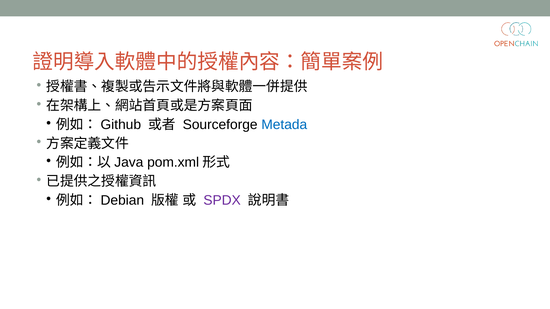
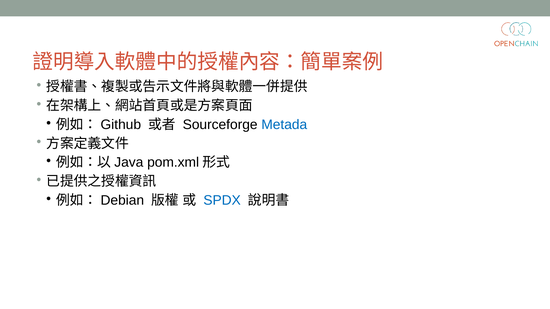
SPDX colour: purple -> blue
